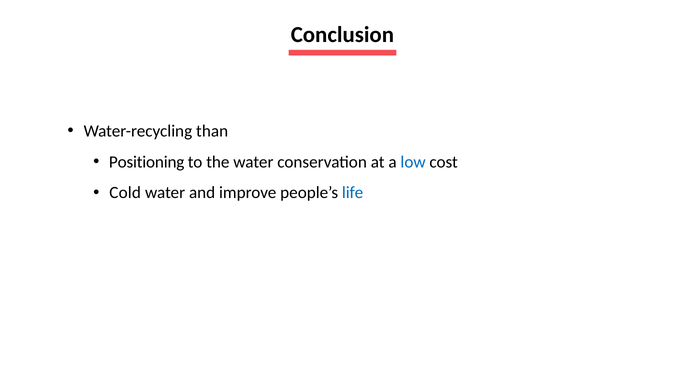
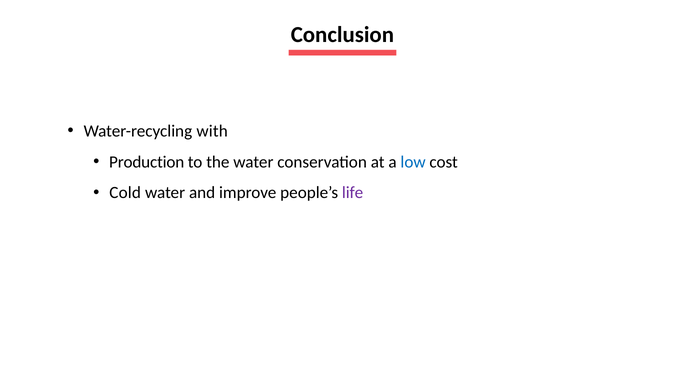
than: than -> with
Positioning: Positioning -> Production
life colour: blue -> purple
